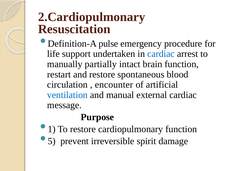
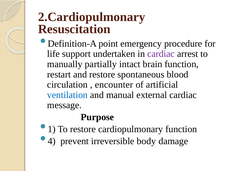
pulse: pulse -> point
cardiac at (161, 54) colour: blue -> purple
5: 5 -> 4
spirit: spirit -> body
